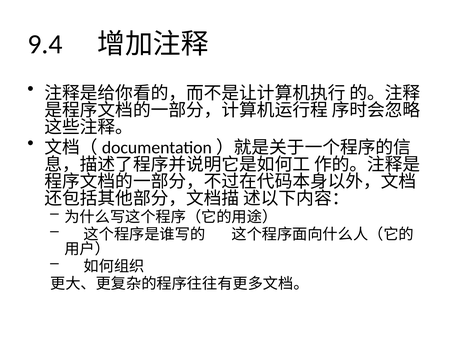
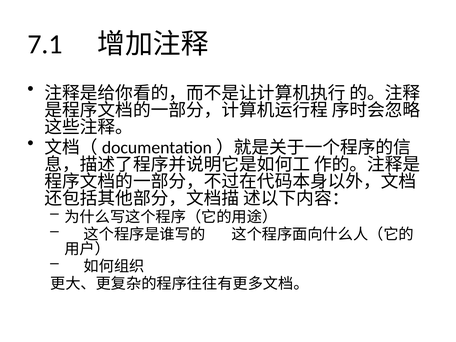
9.4: 9.4 -> 7.1
